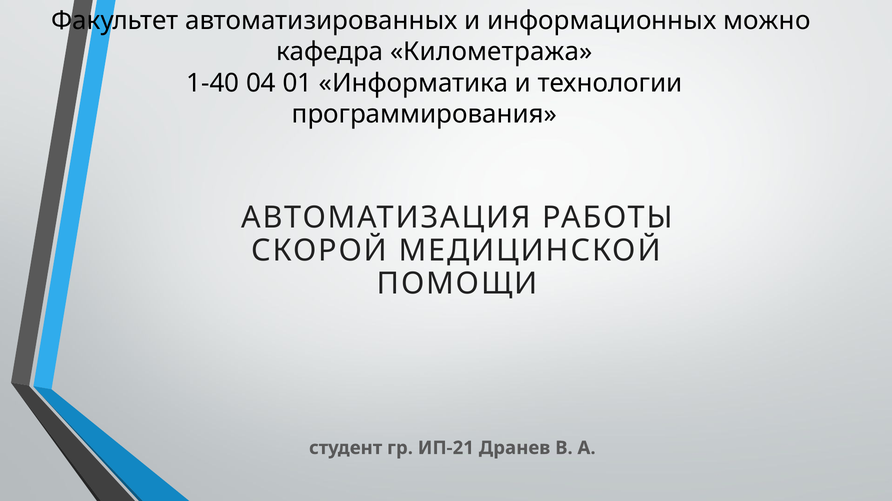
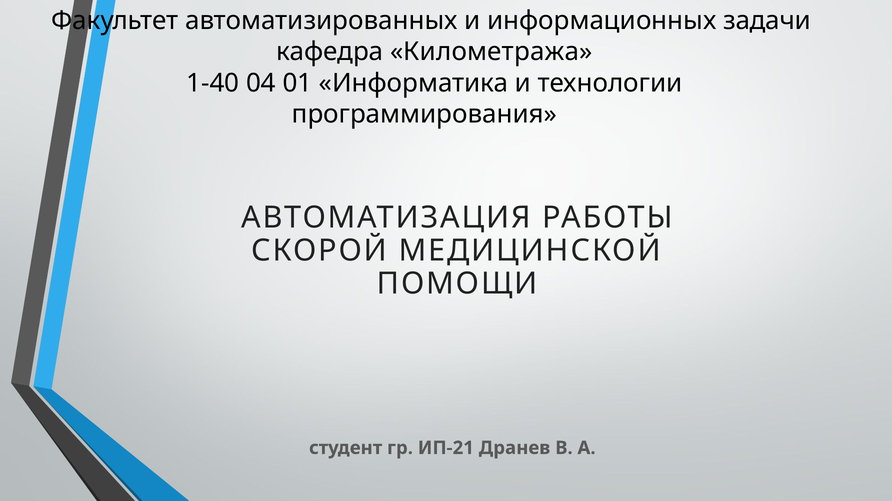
можно: можно -> задачи
